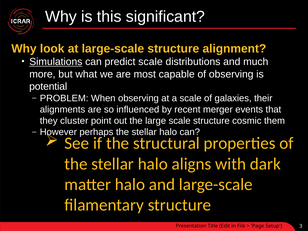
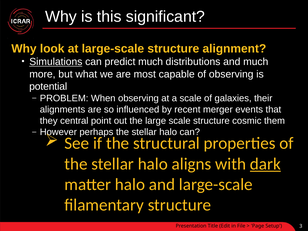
predict scale: scale -> much
cluster: cluster -> central
dark underline: none -> present
